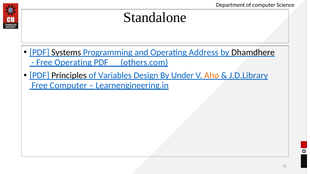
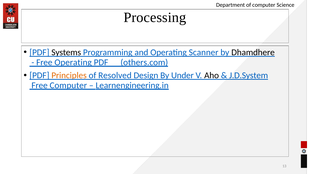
Standalone: Standalone -> Processing
Address: Address -> Scanner
Principles colour: black -> orange
Variables: Variables -> Resolved
Aho colour: orange -> black
J.D.Library: J.D.Library -> J.D.System
